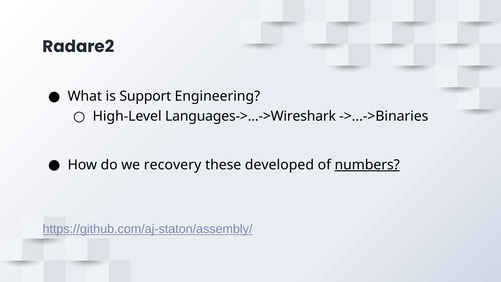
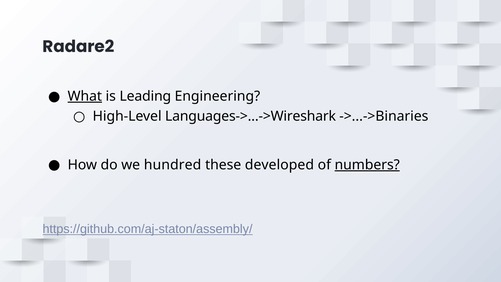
What underline: none -> present
Support: Support -> Leading
recovery: recovery -> hundred
